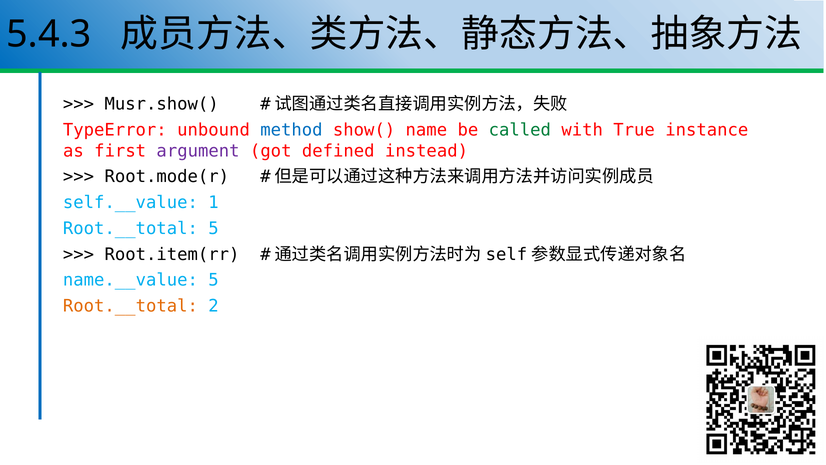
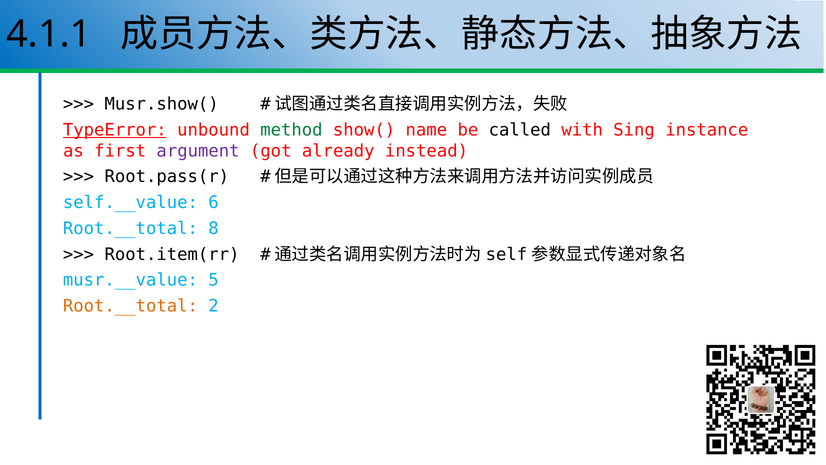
5.4.3: 5.4.3 -> 4.1.1
TypeError underline: none -> present
method colour: blue -> green
called colour: green -> black
True: True -> Sing
defined: defined -> already
Root.mode(r: Root.mode(r -> Root.pass(r
1: 1 -> 6
Root.__total 5: 5 -> 8
name.__value: name.__value -> musr.__value
